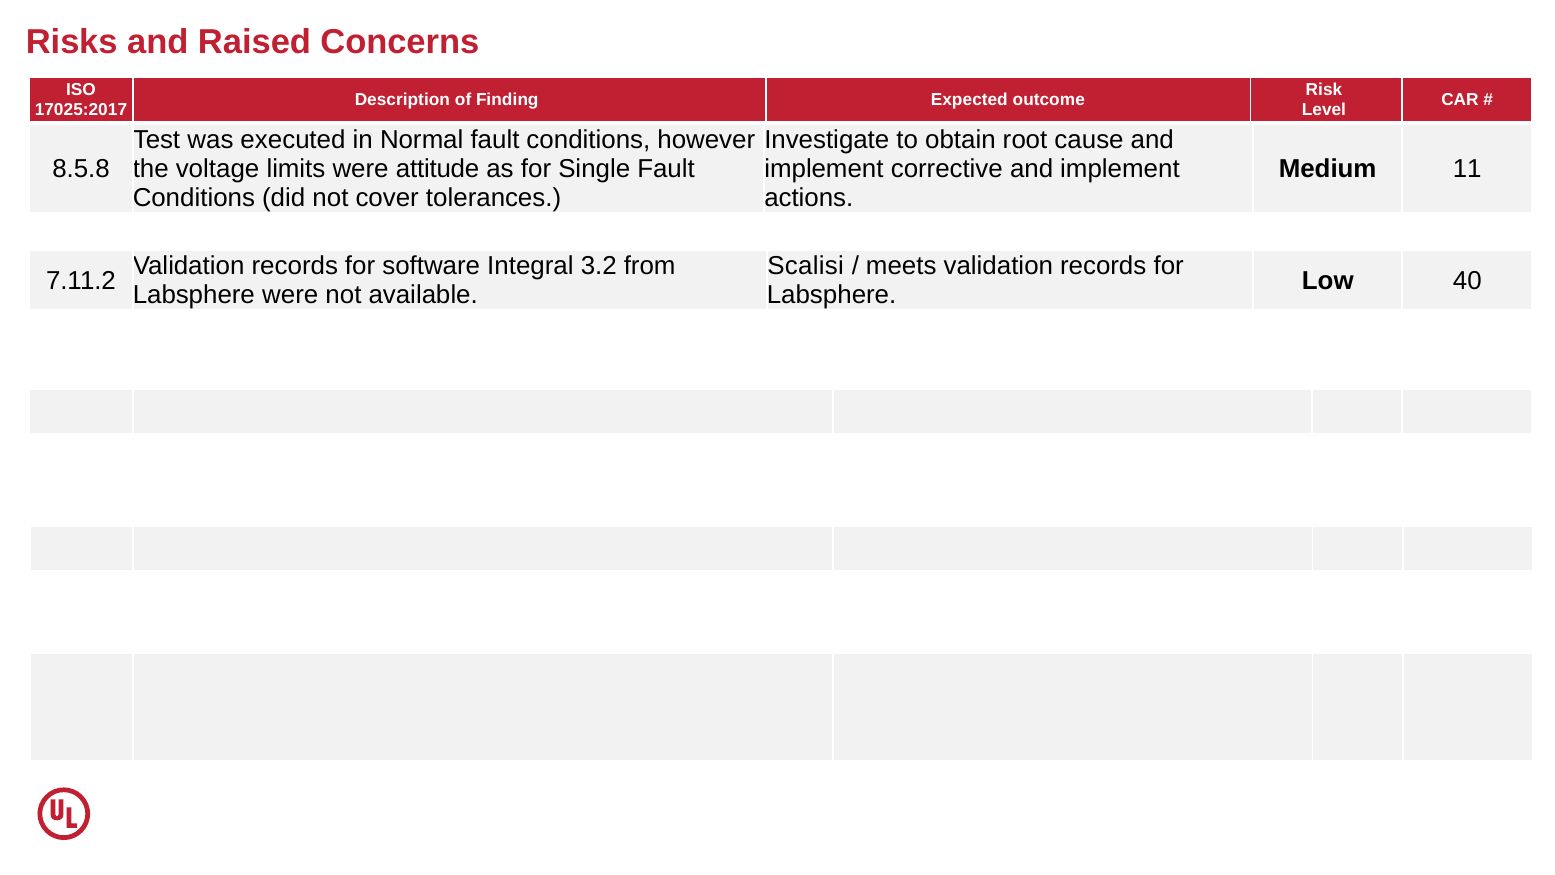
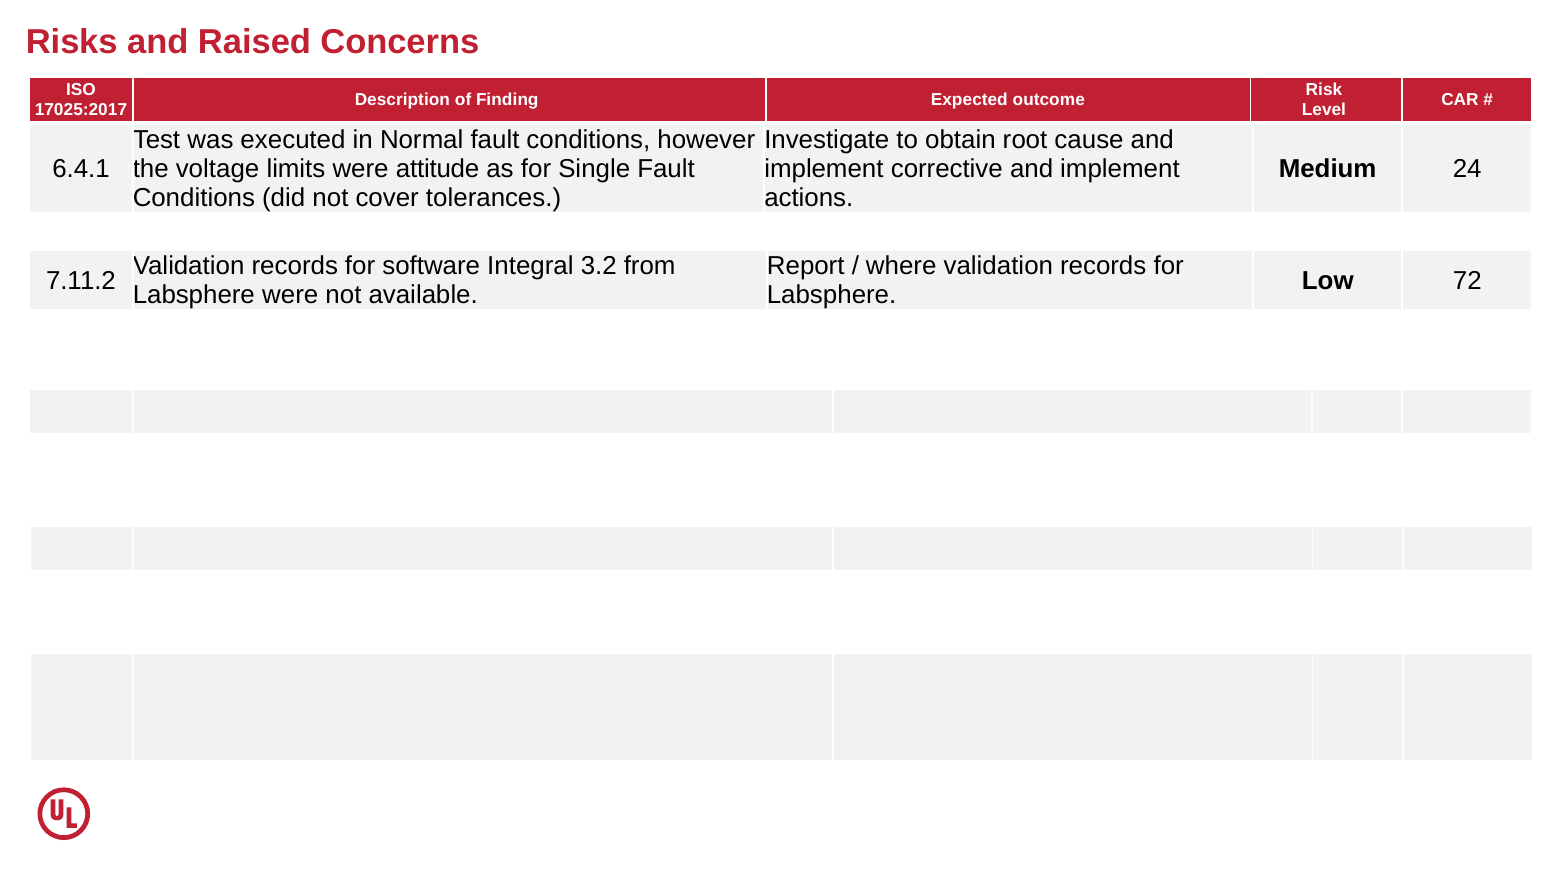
8.5.8: 8.5.8 -> 6.4.1
11: 11 -> 24
Scalisi: Scalisi -> Report
meets: meets -> where
40: 40 -> 72
